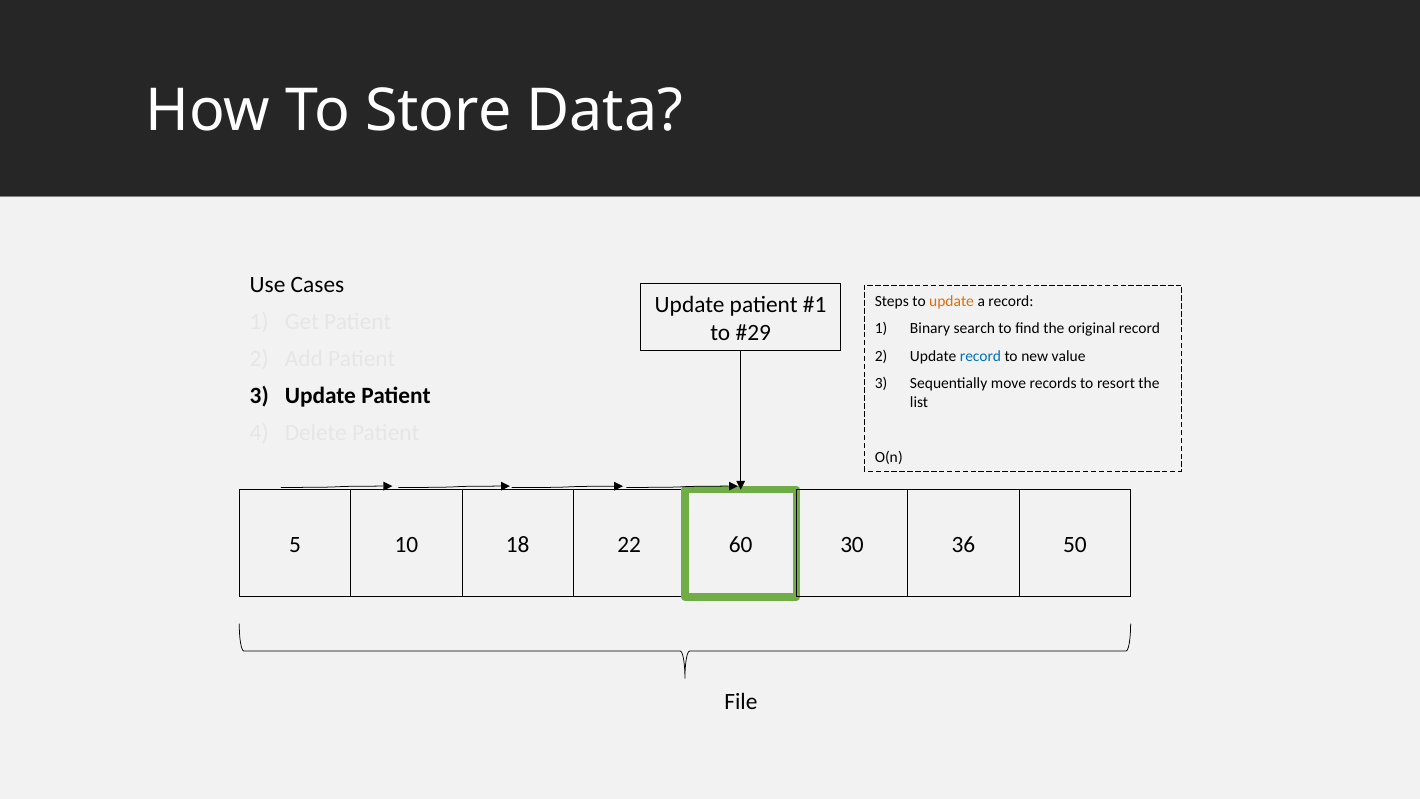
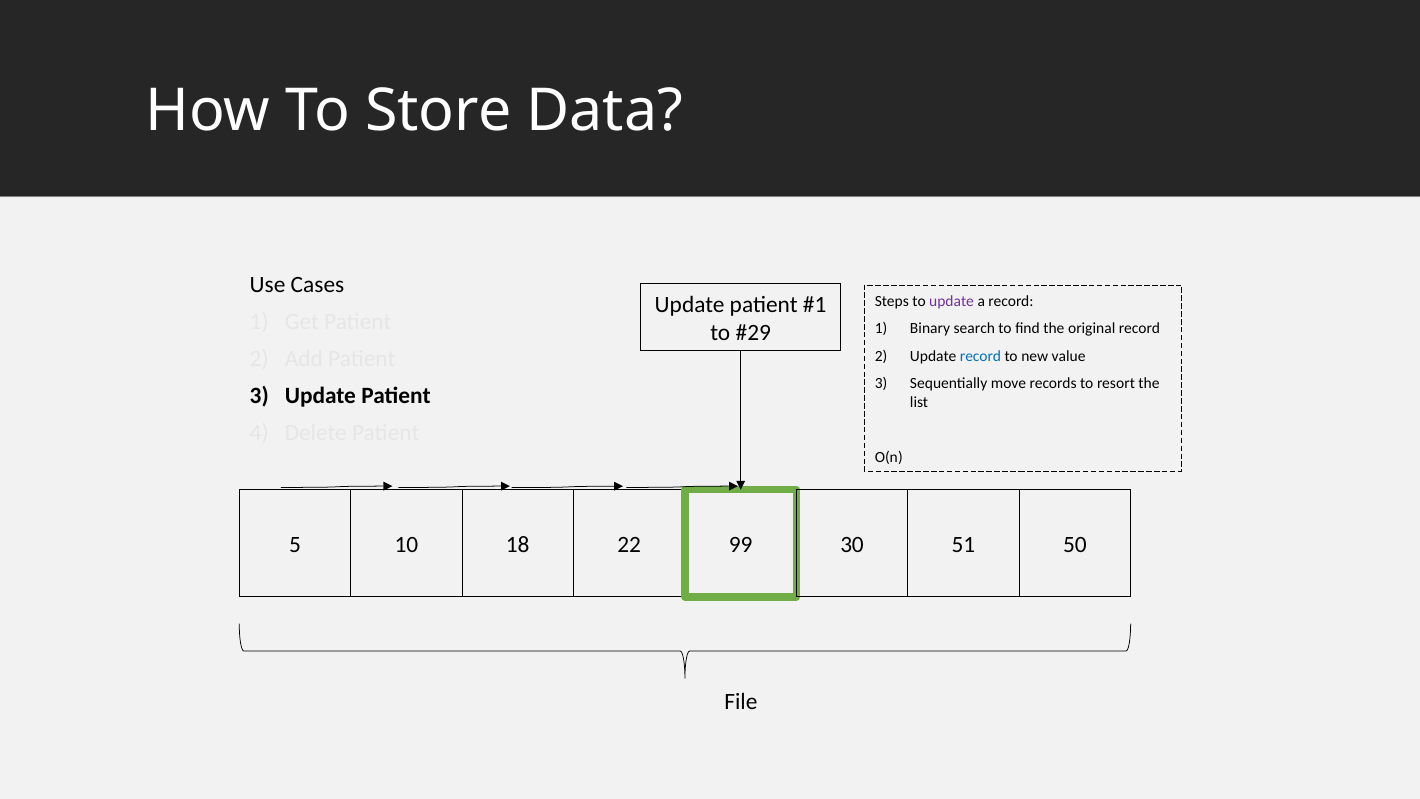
update at (952, 301) colour: orange -> purple
60: 60 -> 99
36: 36 -> 51
